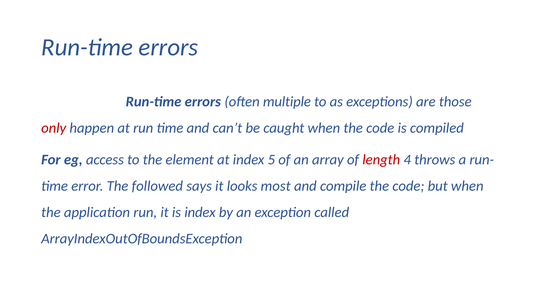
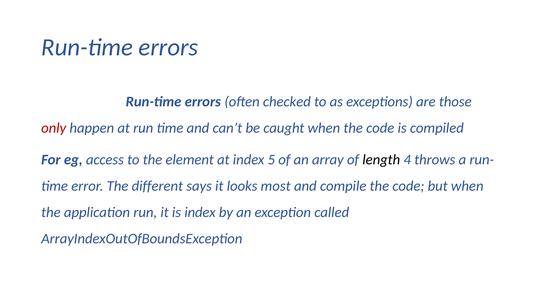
multiple: multiple -> checked
length colour: red -> black
followed: followed -> different
